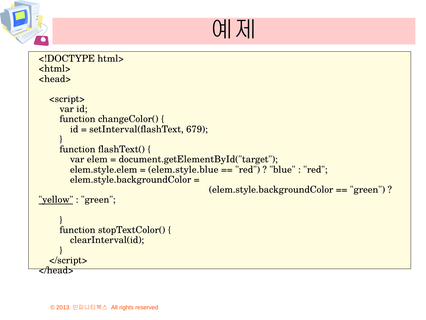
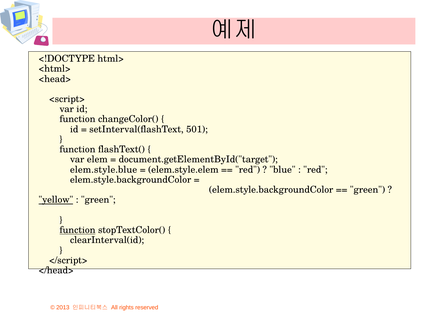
679: 679 -> 501
elem.style.elem: elem.style.elem -> elem.style.blue
elem.style.blue: elem.style.blue -> elem.style.elem
function at (77, 230) underline: none -> present
